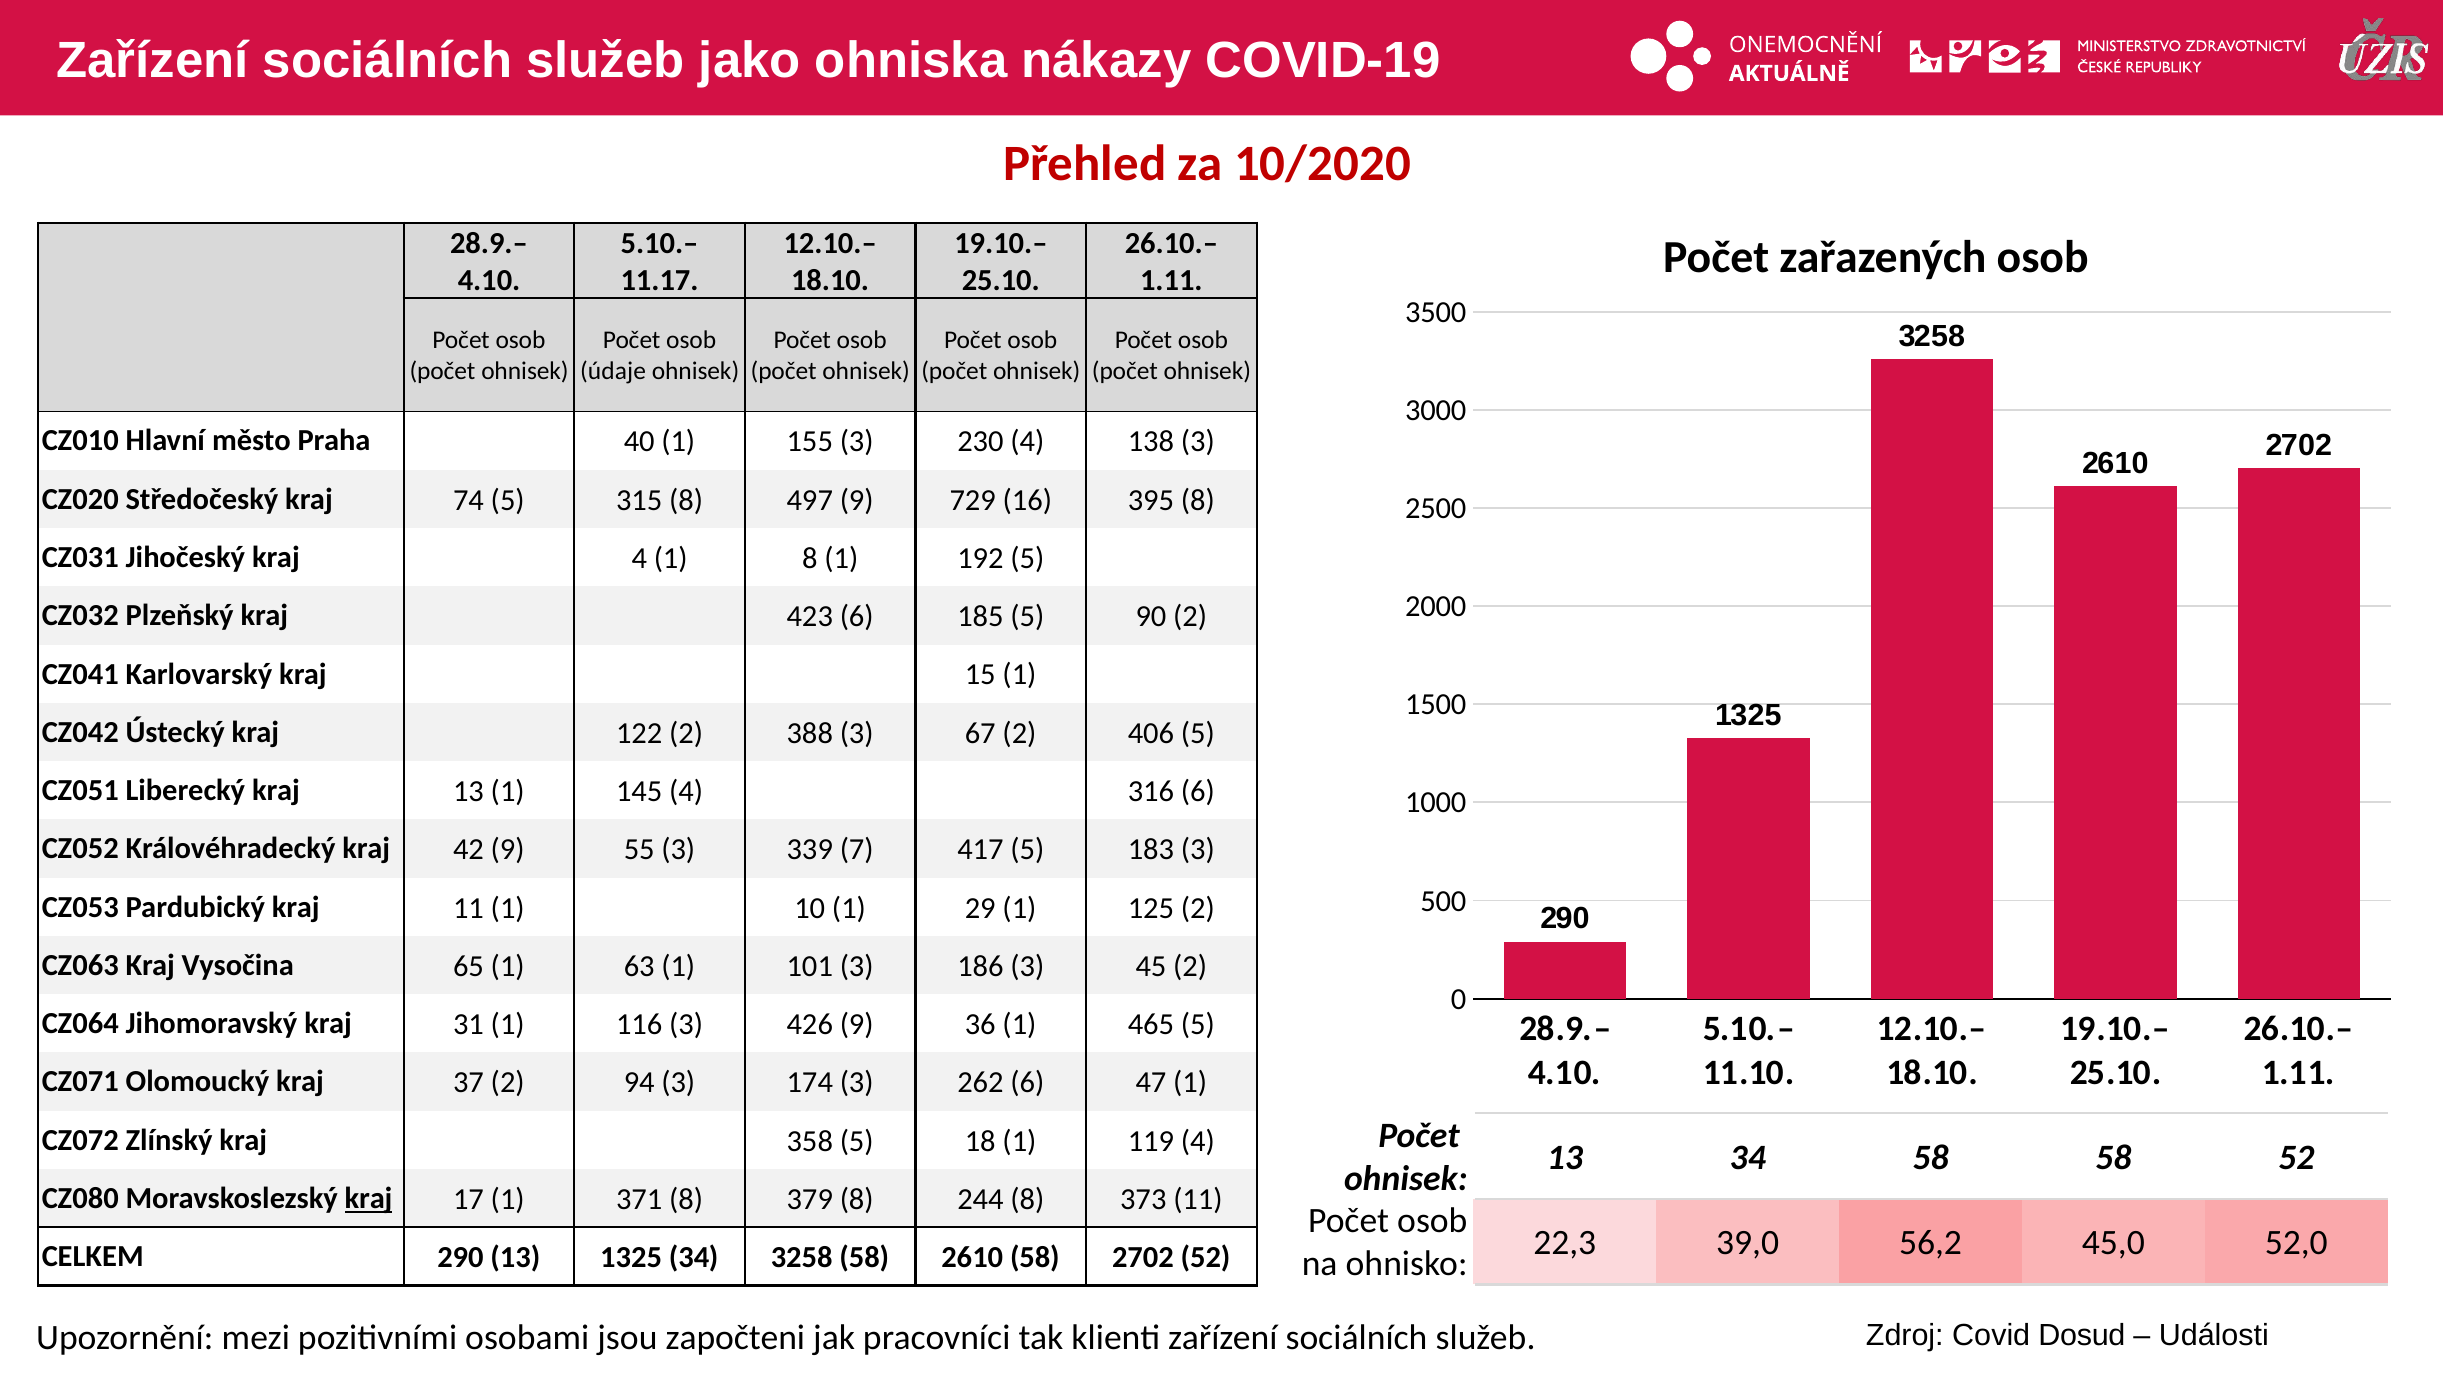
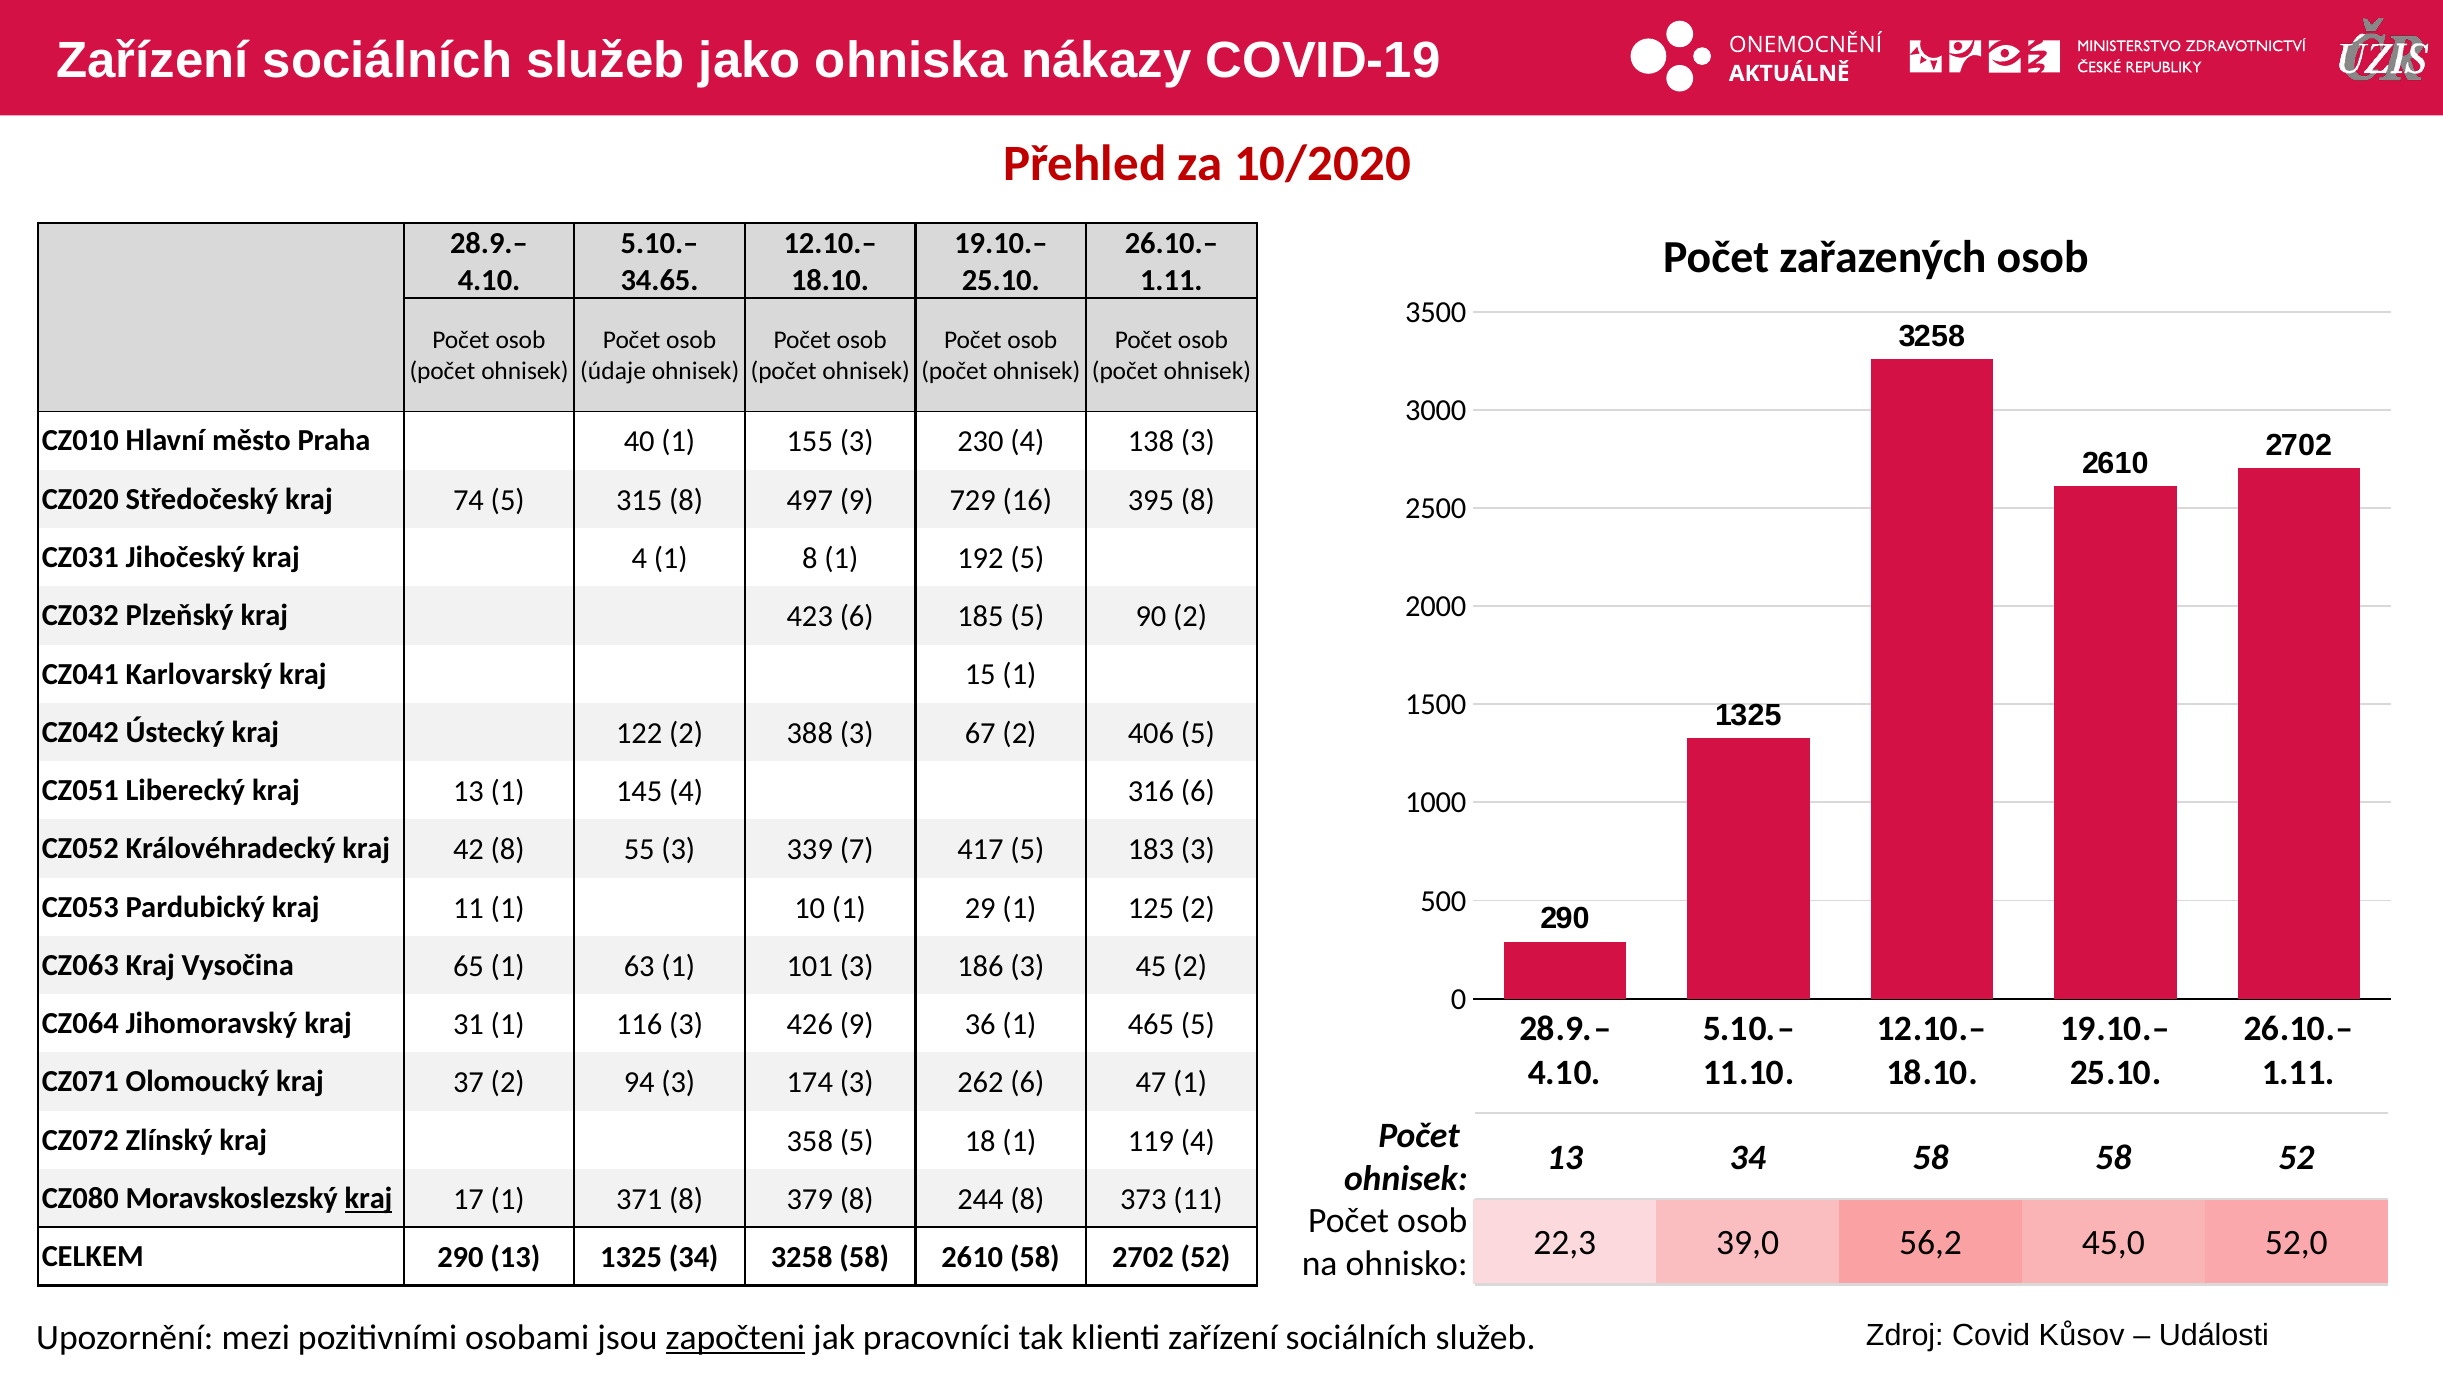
11.17: 11.17 -> 34.65
42 9: 9 -> 8
Dosud: Dosud -> Kůsov
započteni underline: none -> present
